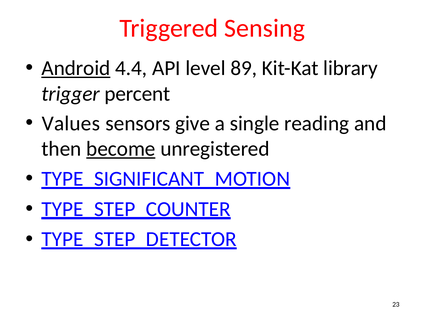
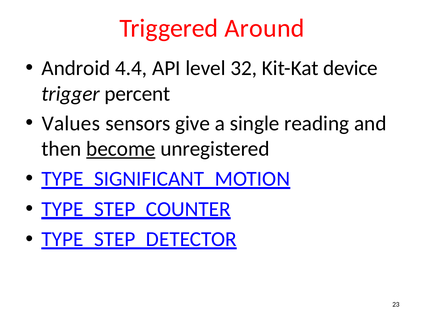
Sensing: Sensing -> Around
Android underline: present -> none
89: 89 -> 32
library: library -> device
